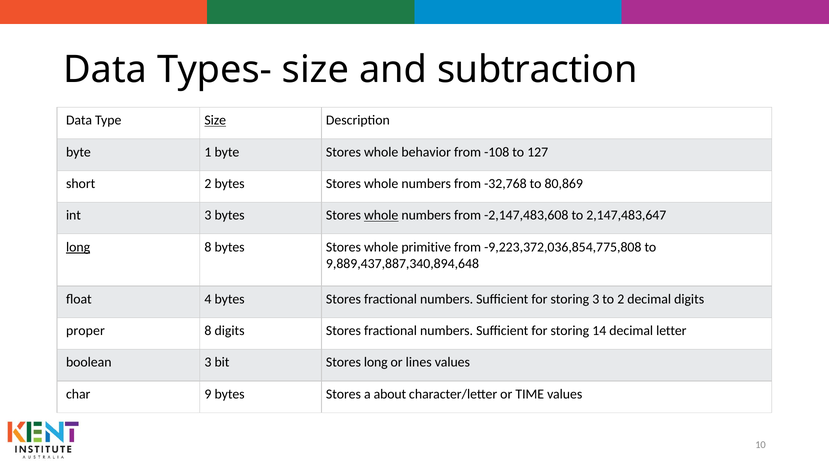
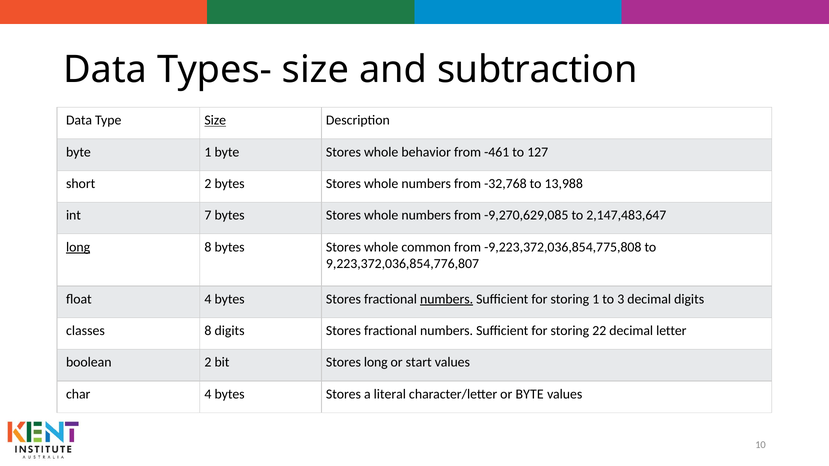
-108: -108 -> -461
80,869: 80,869 -> 13,988
int 3: 3 -> 7
whole at (381, 215) underline: present -> none
-2,147,483,608: -2,147,483,608 -> -9,270,629,085
primitive: primitive -> common
9,889,437,887,340,894,648: 9,889,437,887,340,894,648 -> 9,223,372,036,854,776,807
numbers at (447, 299) underline: none -> present
storing 3: 3 -> 1
to 2: 2 -> 3
proper: proper -> classes
14: 14 -> 22
boolean 3: 3 -> 2
lines: lines -> start
char 9: 9 -> 4
about: about -> literal
or TIME: TIME -> BYTE
